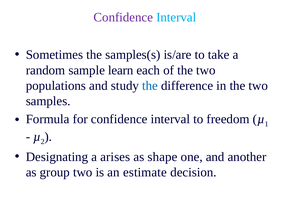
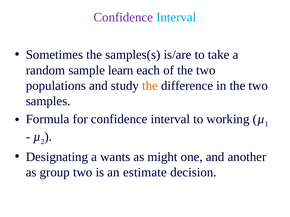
the at (150, 86) colour: blue -> orange
freedom: freedom -> working
arises: arises -> wants
shape: shape -> might
